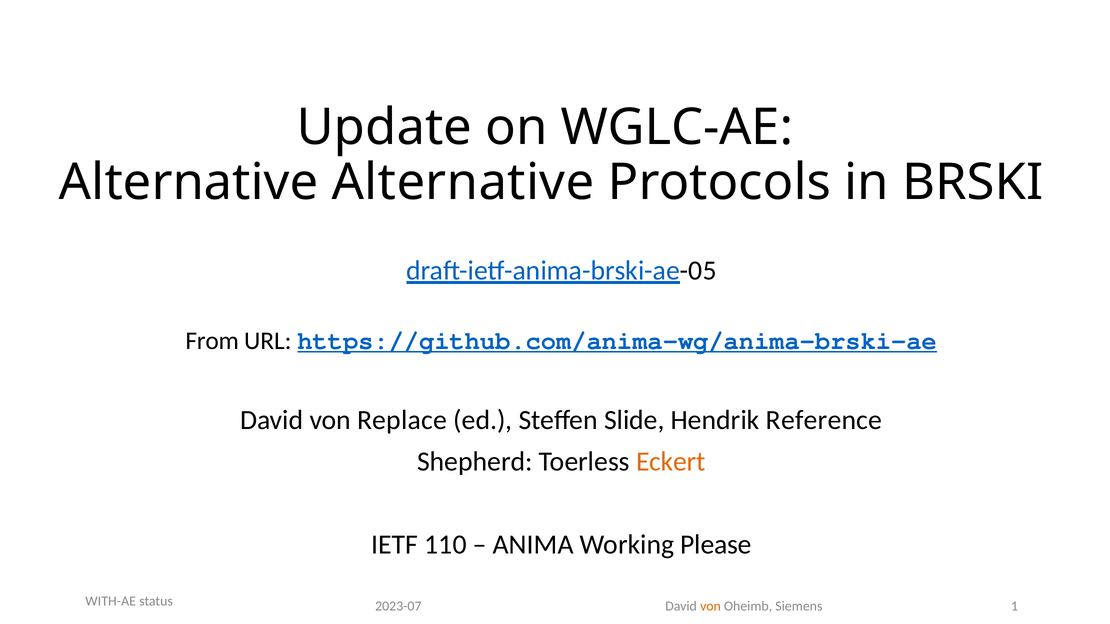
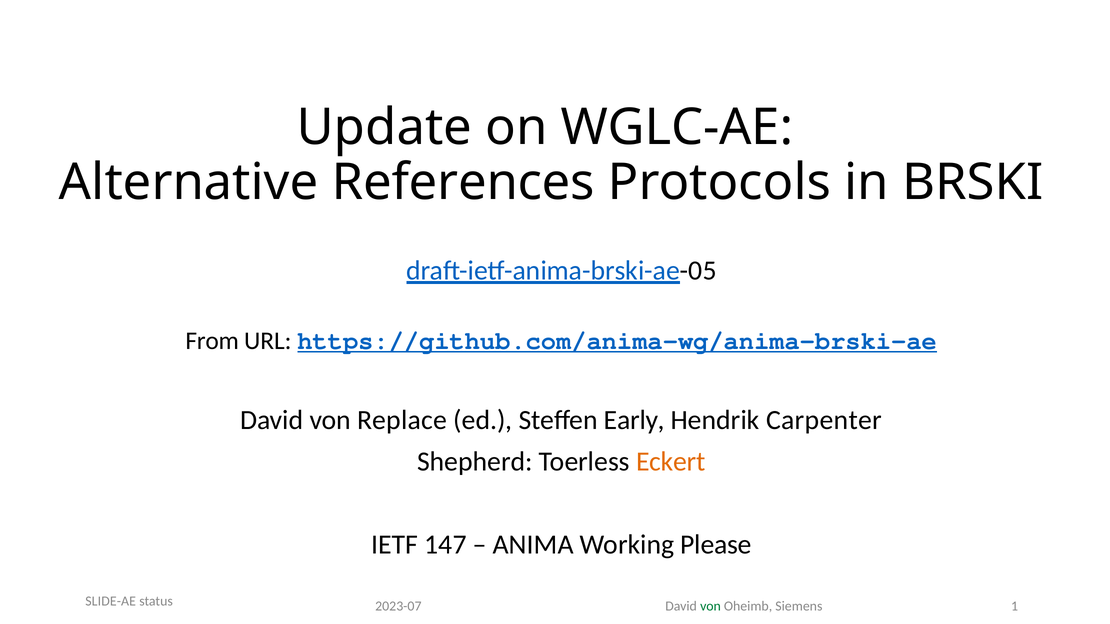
Alternative Alternative: Alternative -> References
Slide: Slide -> Early
Reference: Reference -> Carpenter
110: 110 -> 147
WITH-AE: WITH-AE -> SLIDE-AE
von at (710, 607) colour: orange -> green
